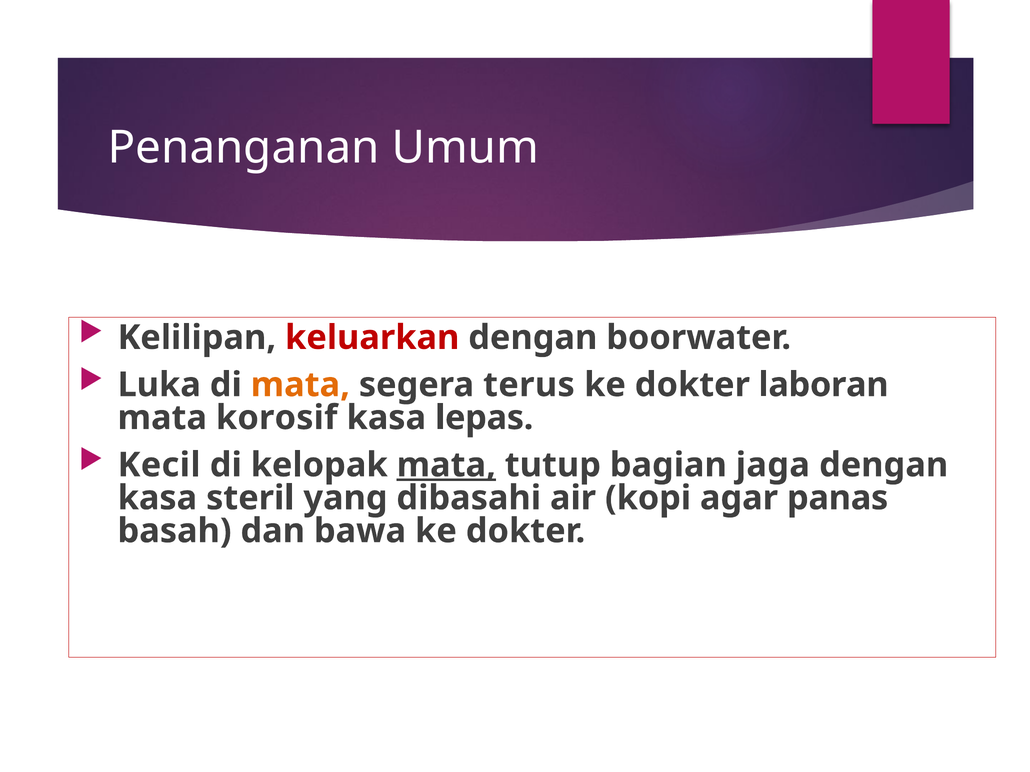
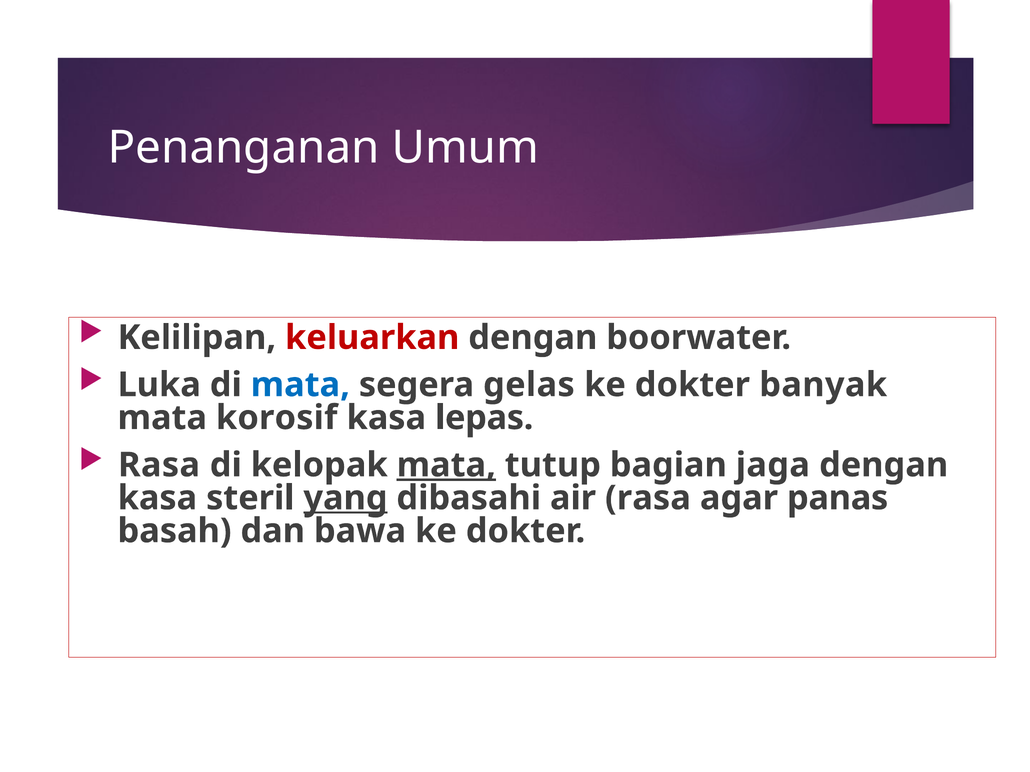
mata at (300, 385) colour: orange -> blue
terus: terus -> gelas
laboran: laboran -> banyak
Kecil at (159, 465): Kecil -> Rasa
yang underline: none -> present
air kopi: kopi -> rasa
